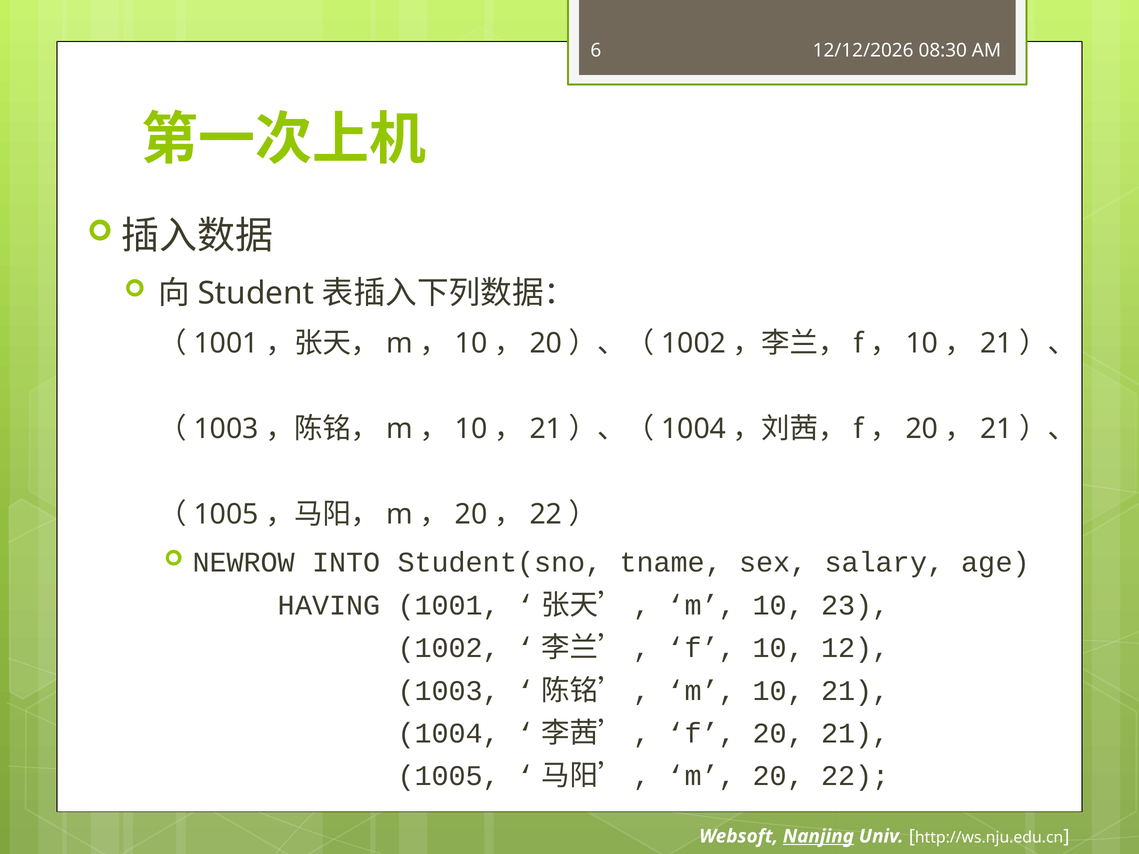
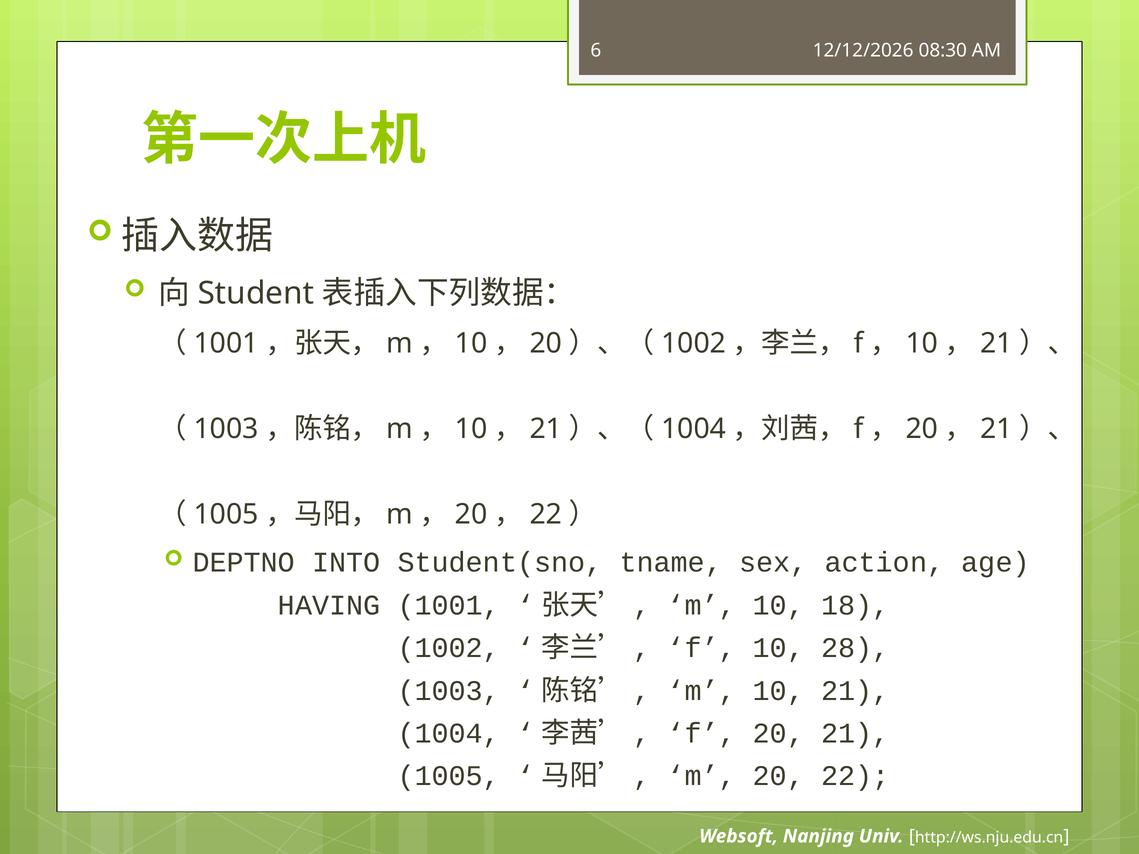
NEWROW: NEWROW -> DEPTNO
salary: salary -> action
23: 23 -> 18
12: 12 -> 28
Nanjing underline: present -> none
